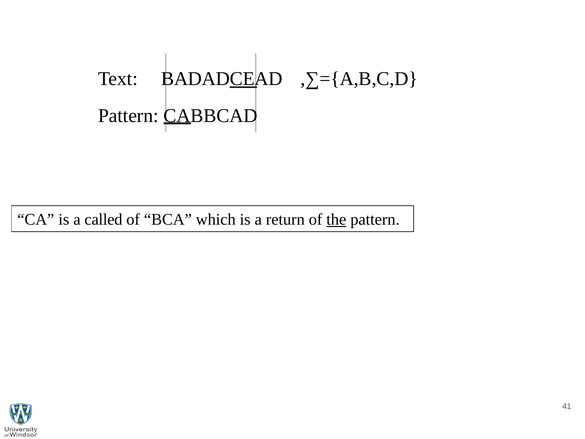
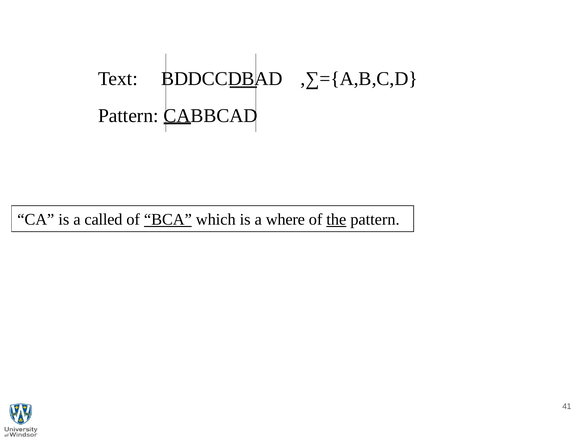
BADADCEAD: BADADCEAD -> BDDCCDBAD
BCA underline: none -> present
return: return -> where
